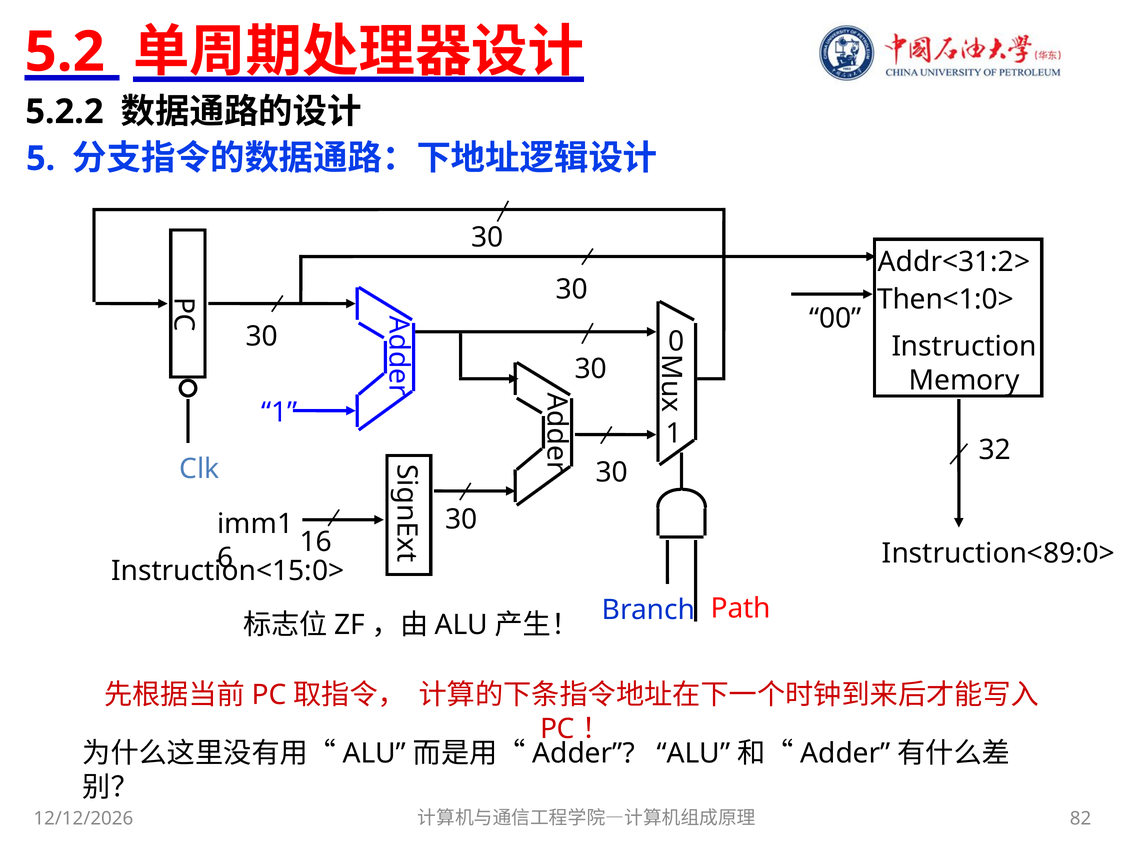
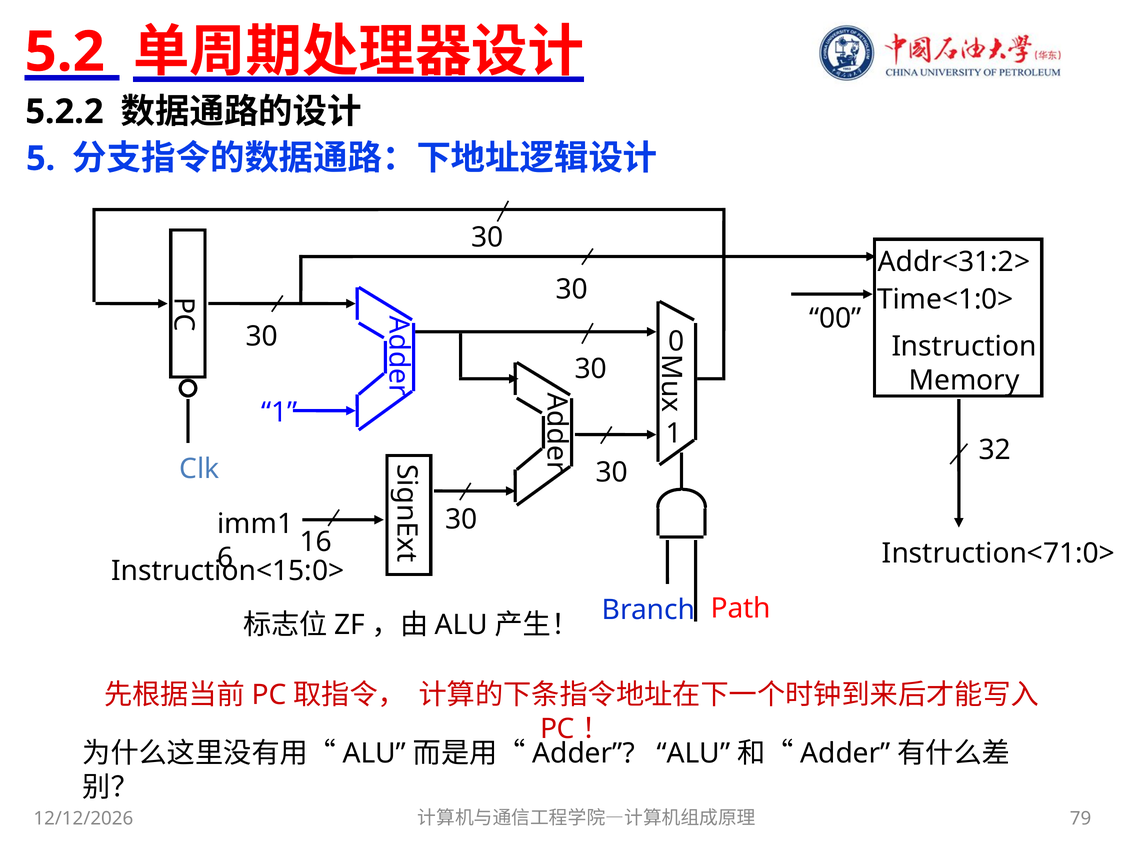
Then<1:0>: Then<1:0> -> Time<1:0>
Instruction<89:0>: Instruction<89:0> -> Instruction<71:0>
82: 82 -> 79
